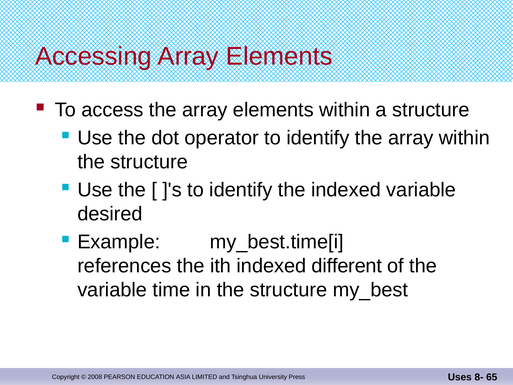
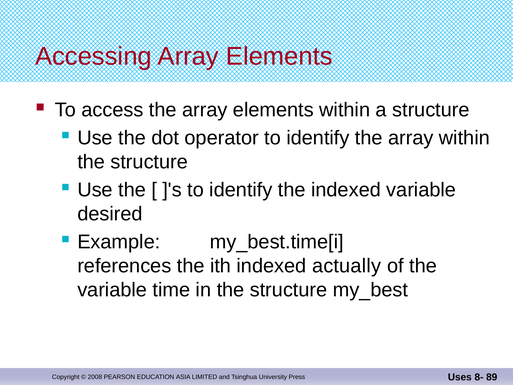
different: different -> actually
65: 65 -> 89
